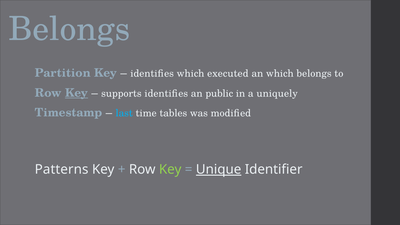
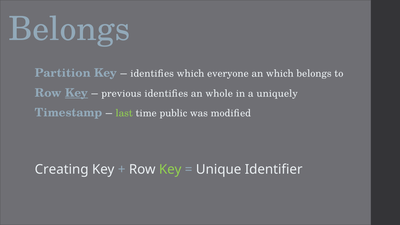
executed: executed -> everyone
supports: supports -> previous
public: public -> whole
last colour: light blue -> light green
tables: tables -> public
Patterns: Patterns -> Creating
Unique underline: present -> none
